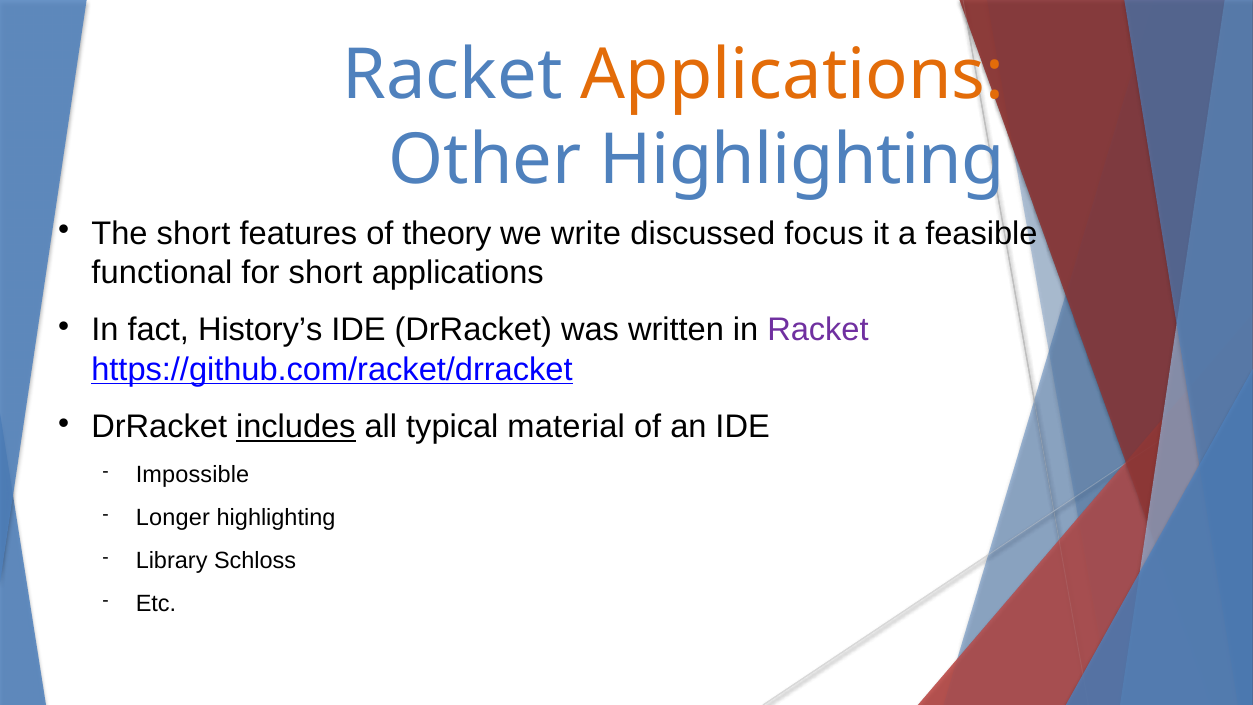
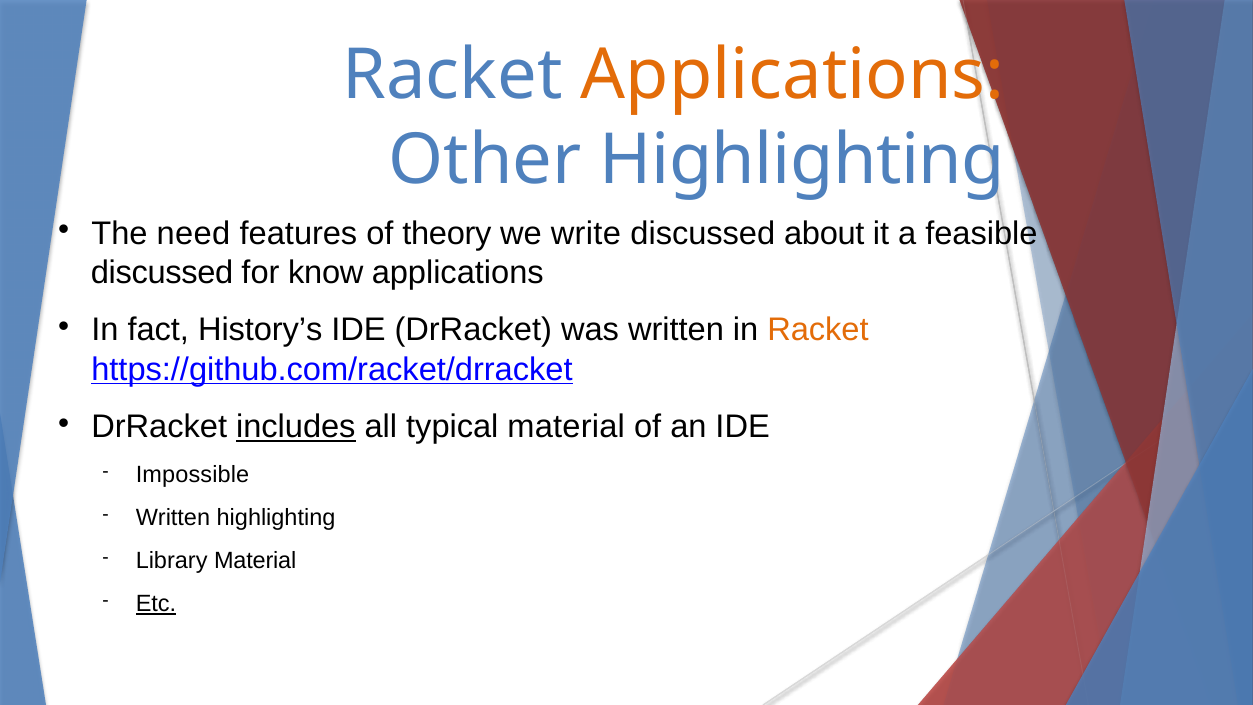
The short: short -> need
focus: focus -> about
functional at (162, 272): functional -> discussed
for short: short -> know
Racket at (818, 330) colour: purple -> orange
Longer at (173, 518): Longer -> Written
Library Schloss: Schloss -> Material
Etc underline: none -> present
